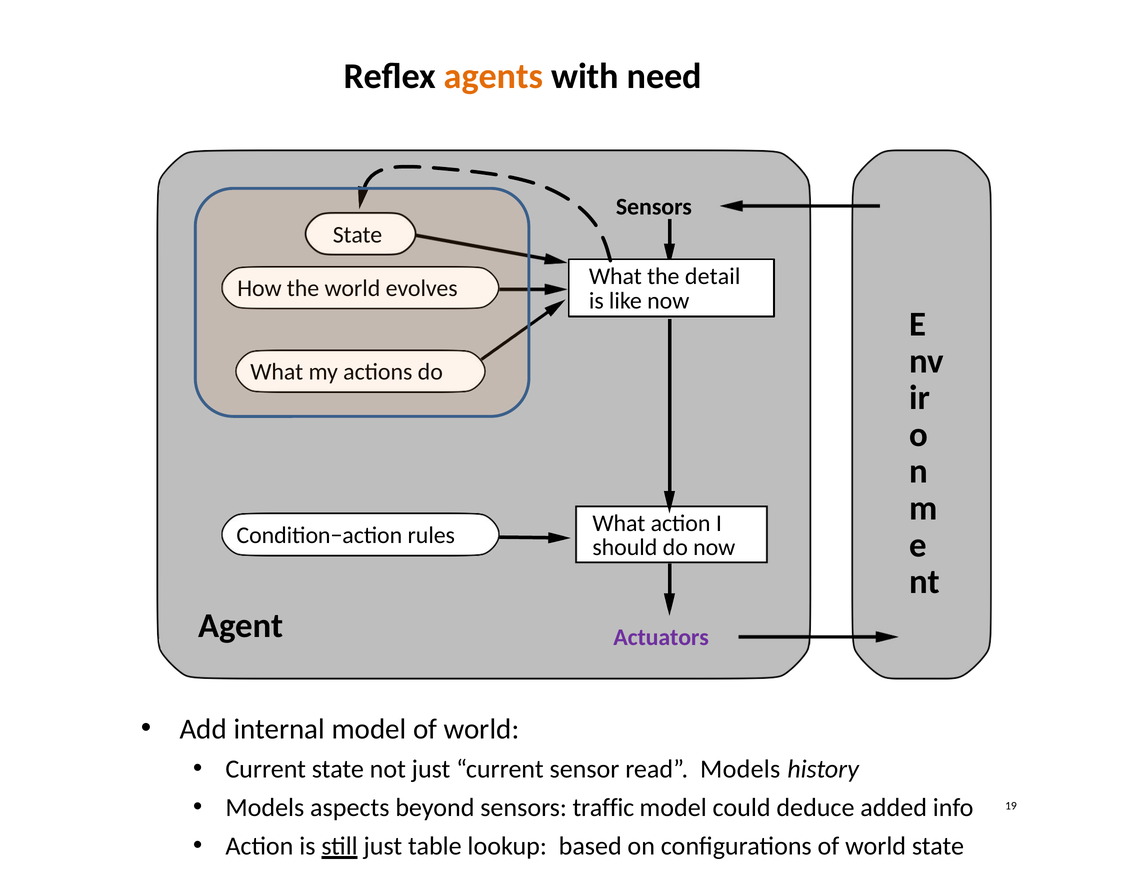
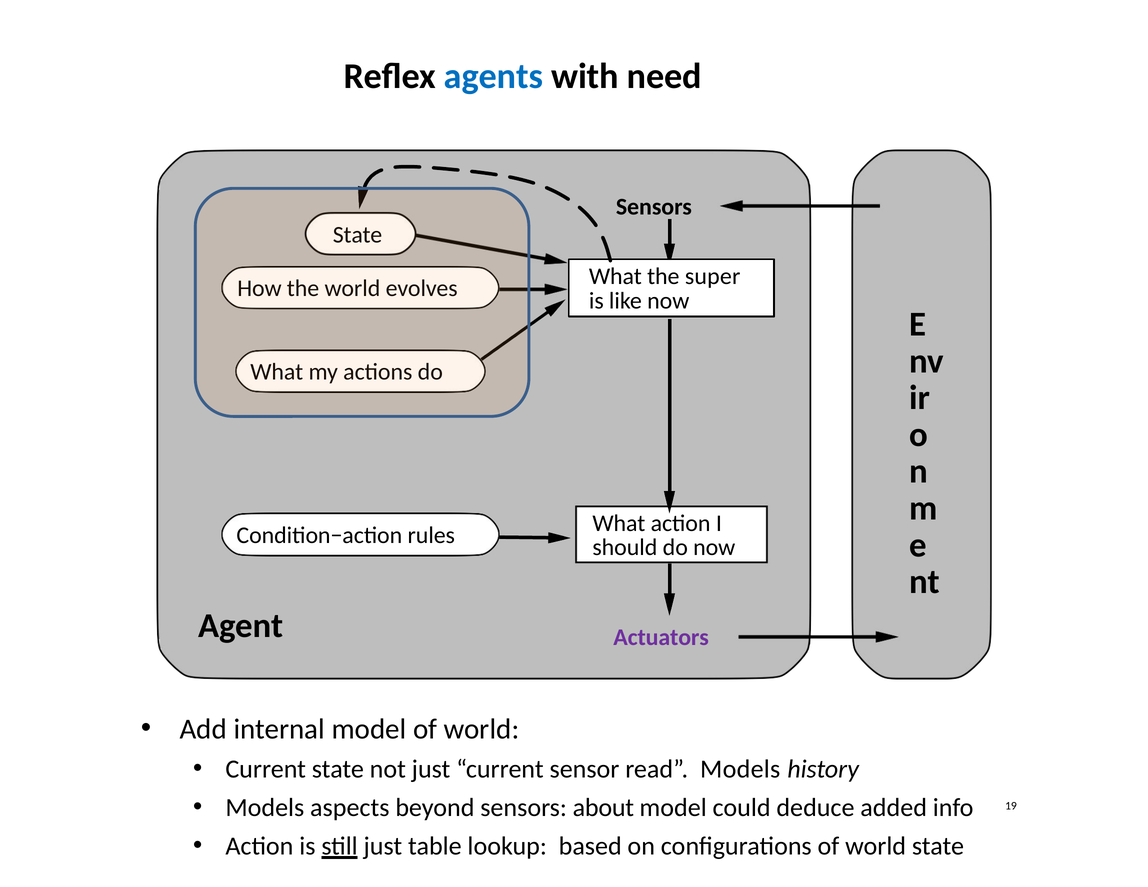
agents colour: orange -> blue
detail: detail -> super
traffic: traffic -> about
